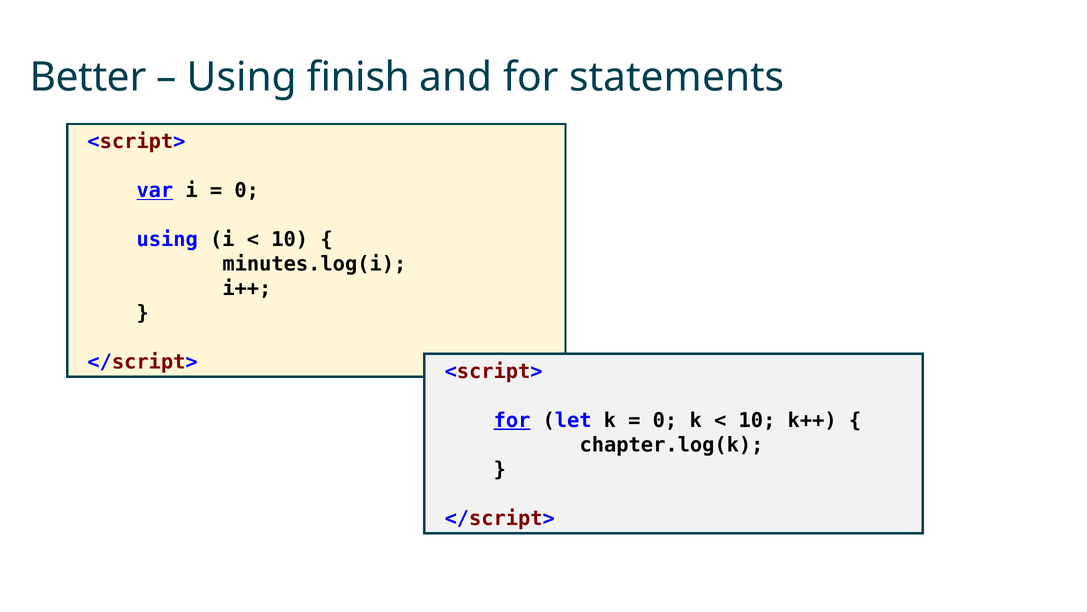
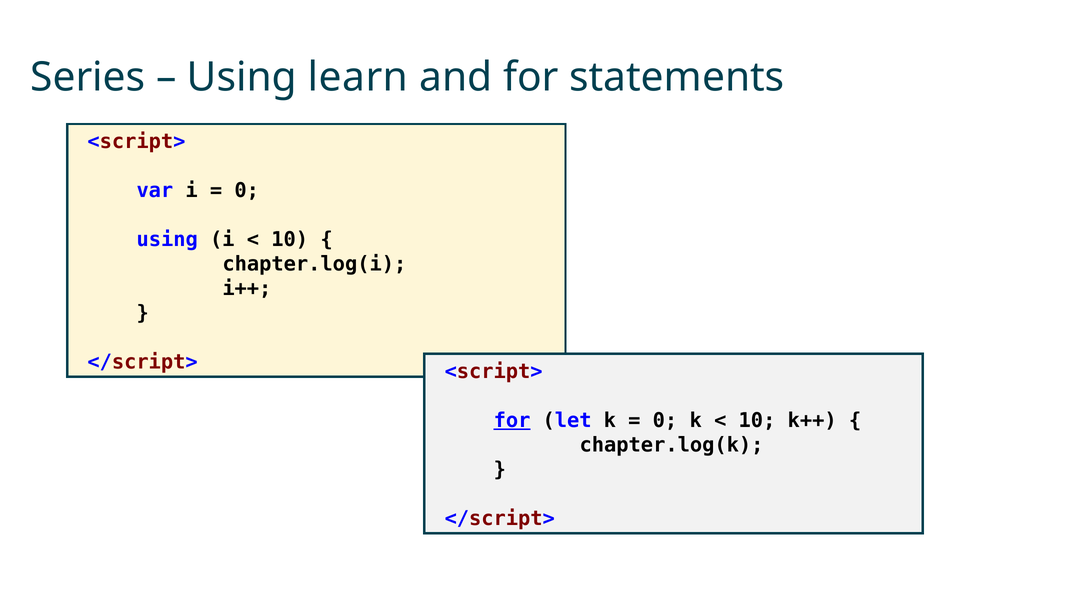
Better: Better -> Series
finish: finish -> learn
var underline: present -> none
minutes.log(i: minutes.log(i -> chapter.log(i
